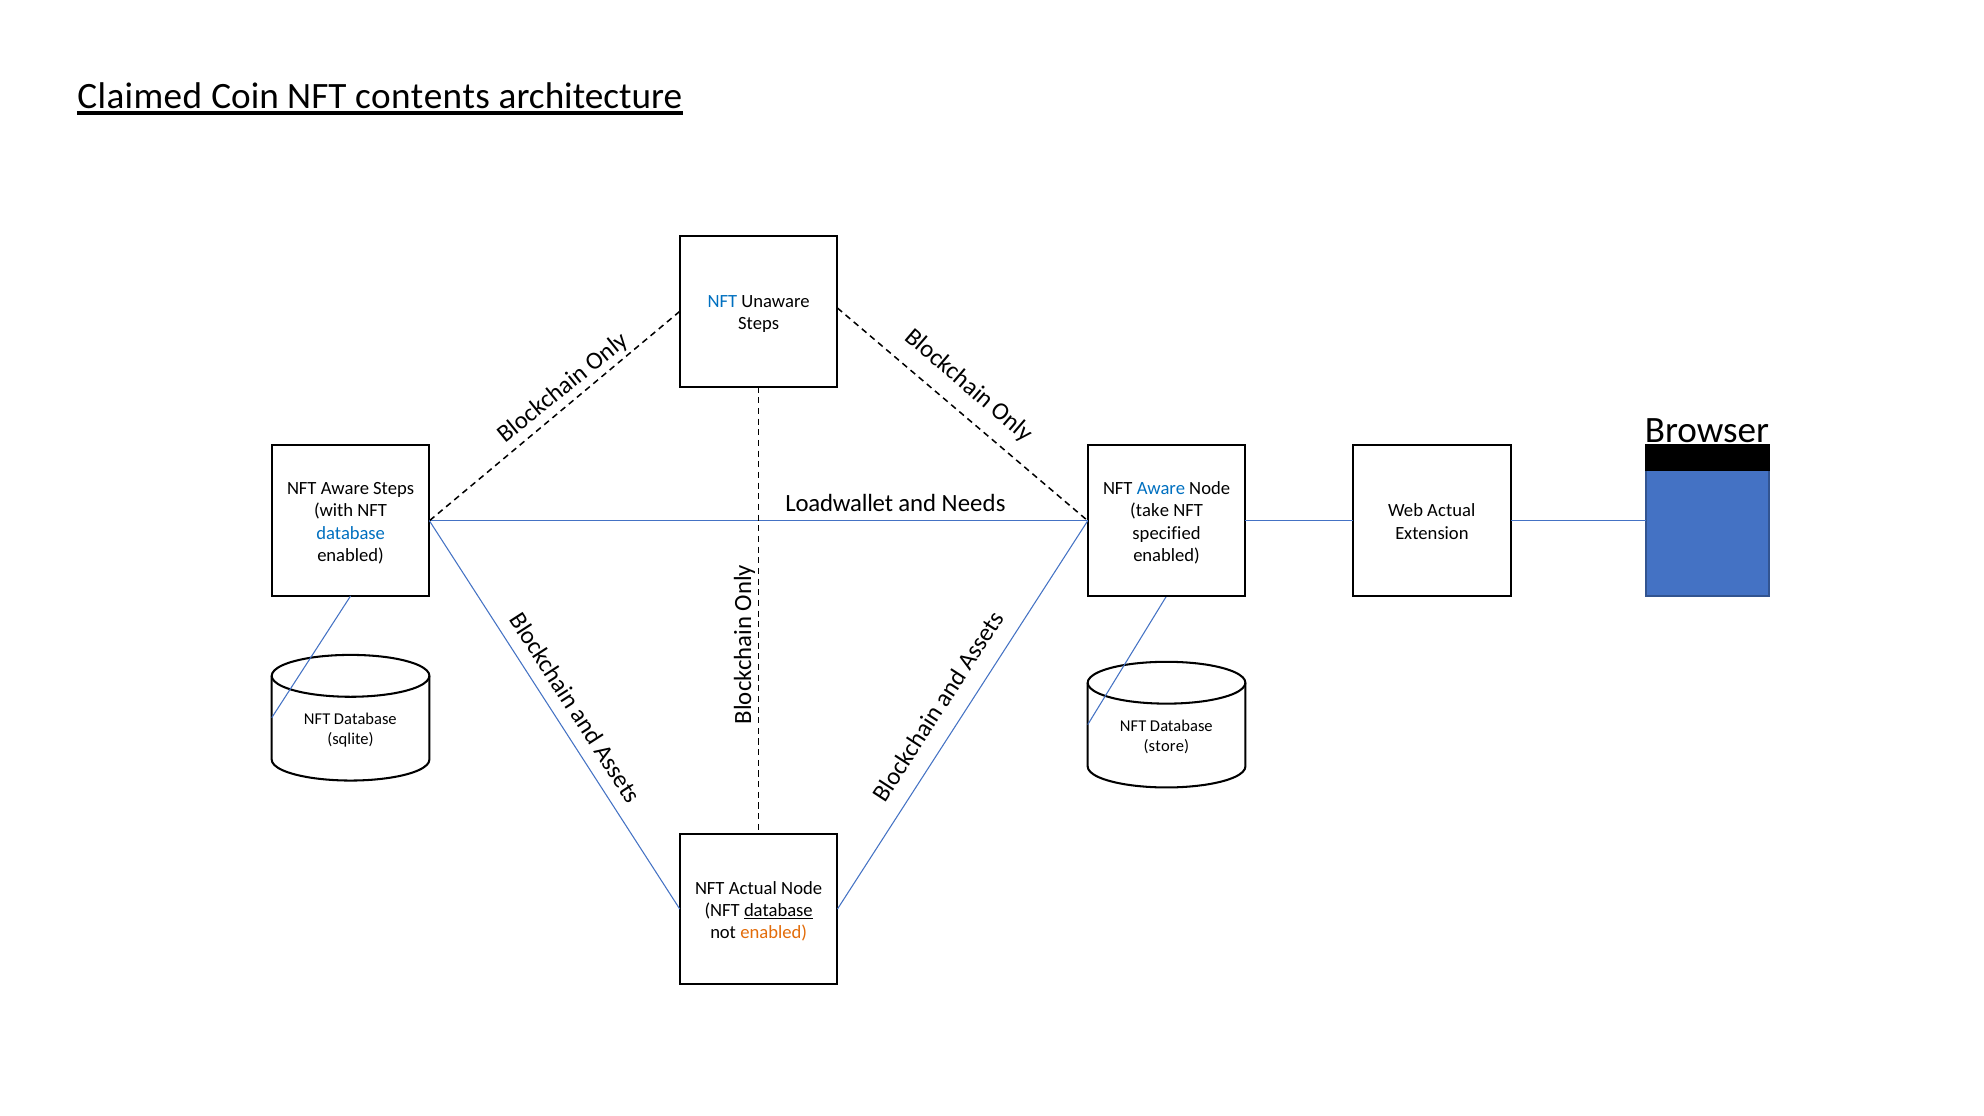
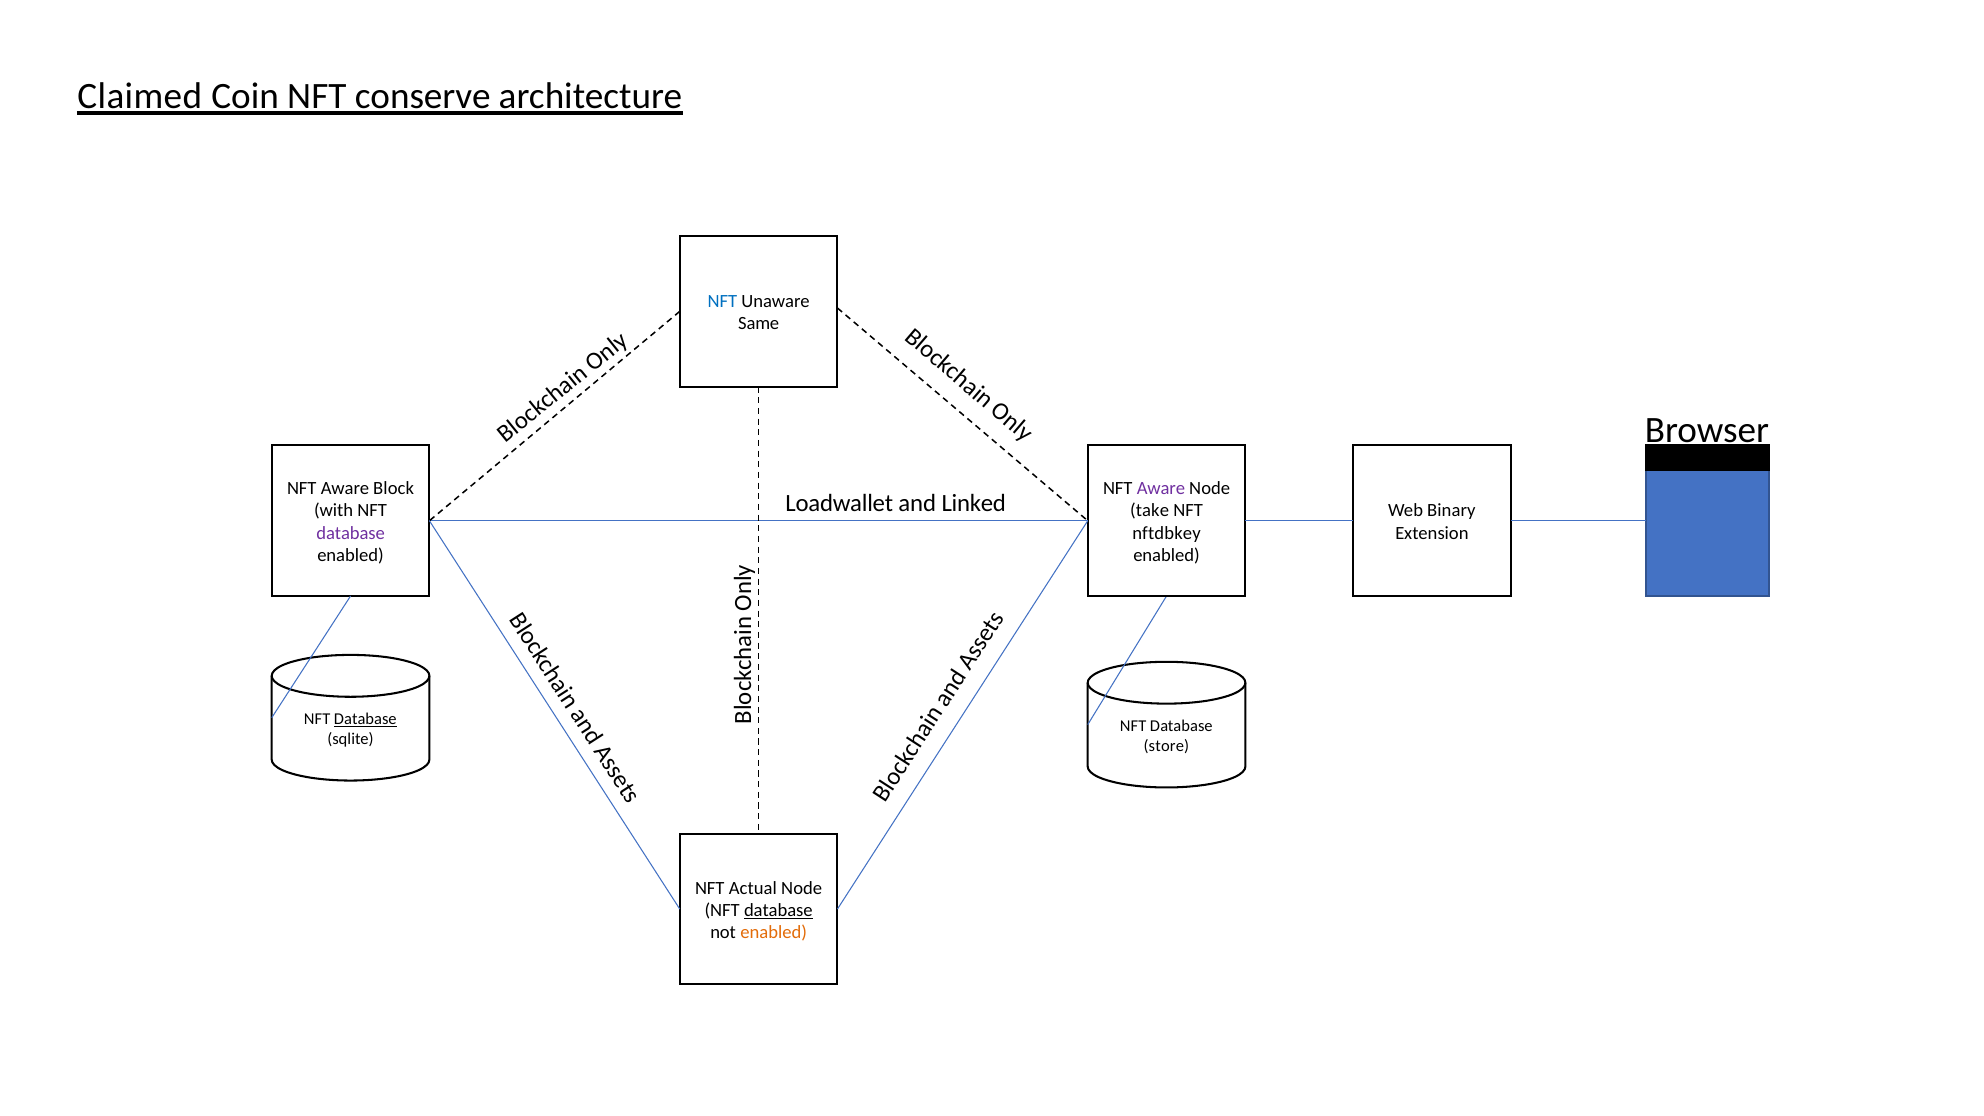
contents: contents -> conserve
Steps at (759, 324): Steps -> Same
Aware Steps: Steps -> Block
Aware at (1161, 488) colour: blue -> purple
Needs: Needs -> Linked
Web Actual: Actual -> Binary
database at (351, 533) colour: blue -> purple
specified: specified -> nftdbkey
Database at (365, 719) underline: none -> present
